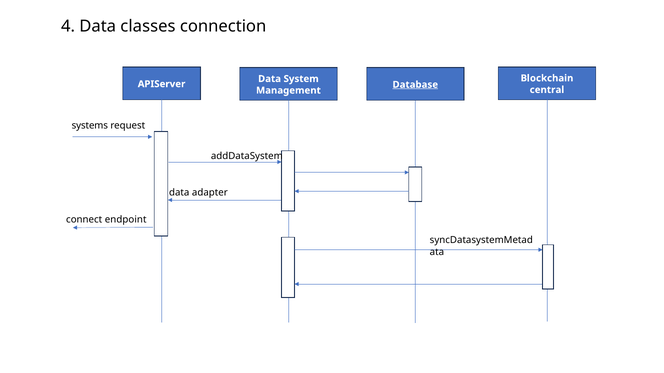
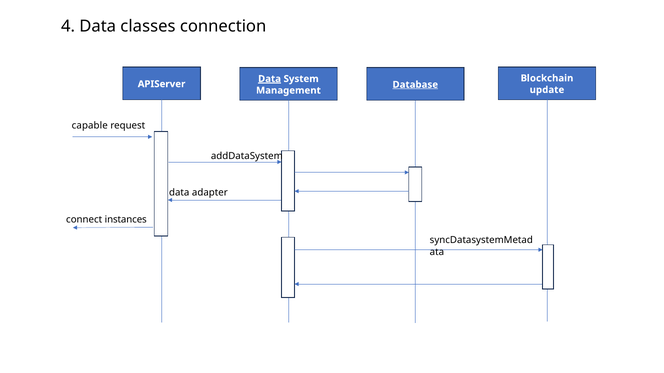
Data at (270, 79) underline: none -> present
central: central -> update
systems: systems -> capable
endpoint: endpoint -> instances
